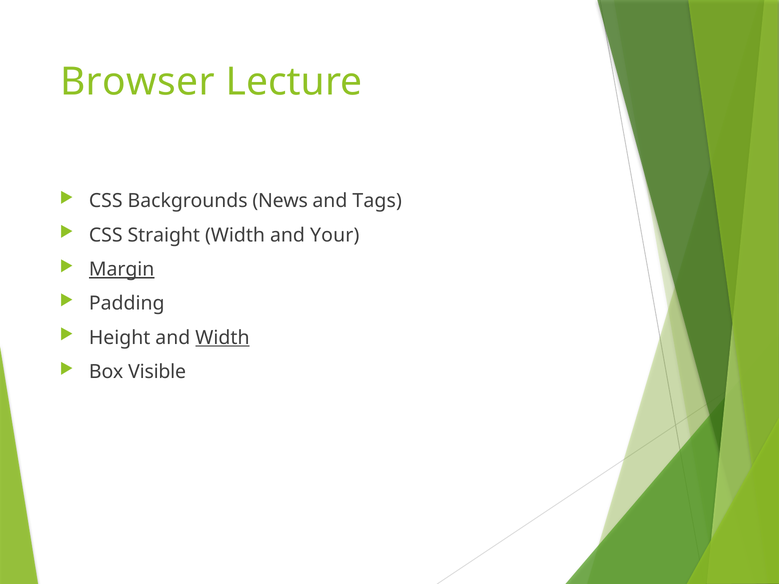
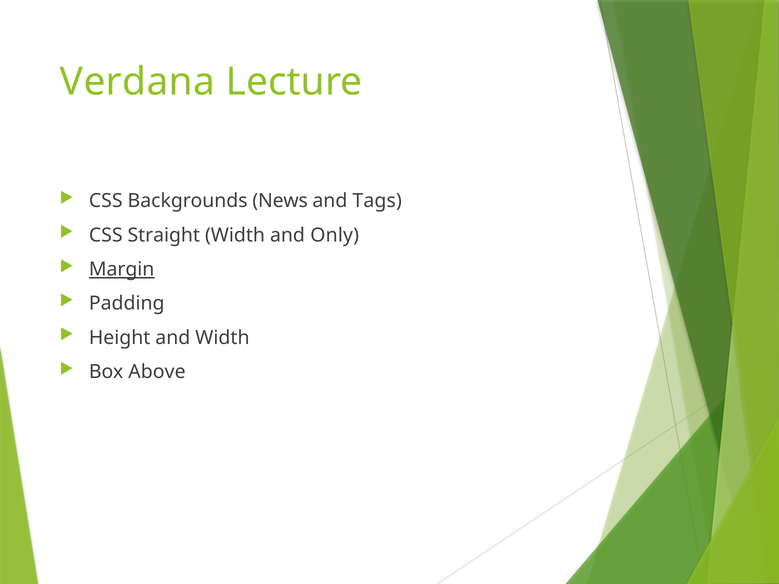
Browser: Browser -> Verdana
Your: Your -> Only
Width at (222, 338) underline: present -> none
Visible: Visible -> Above
